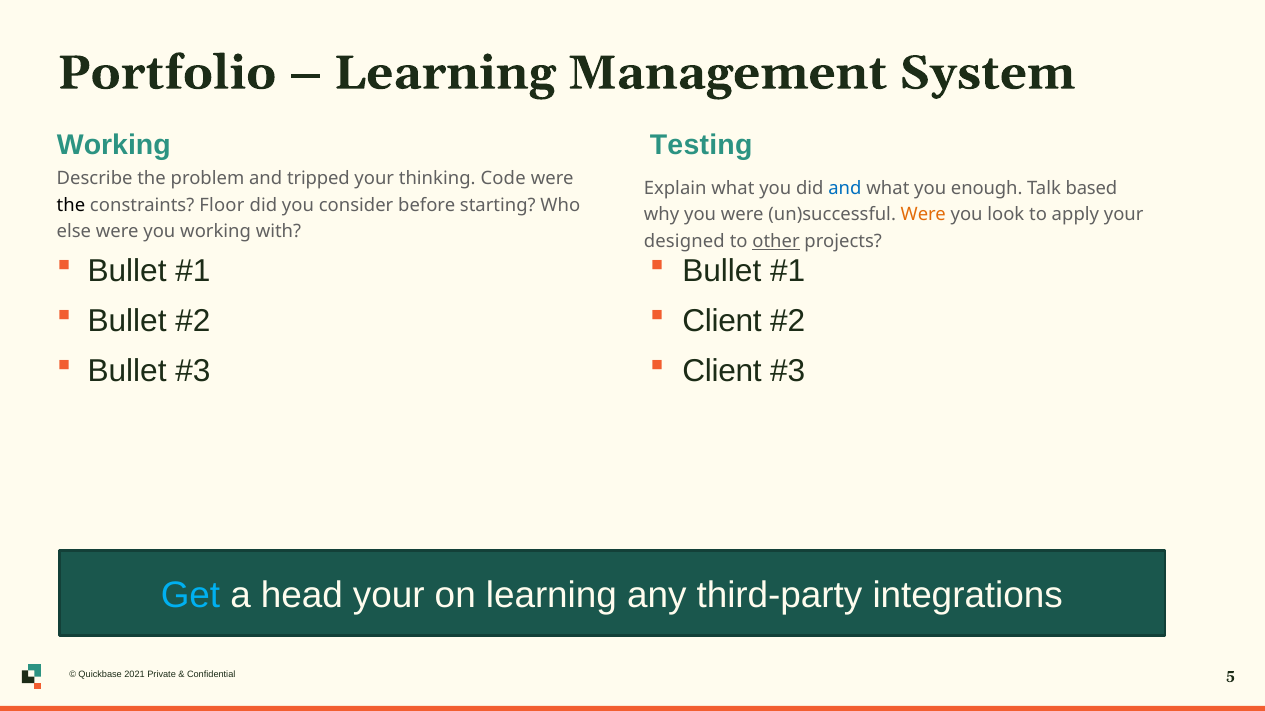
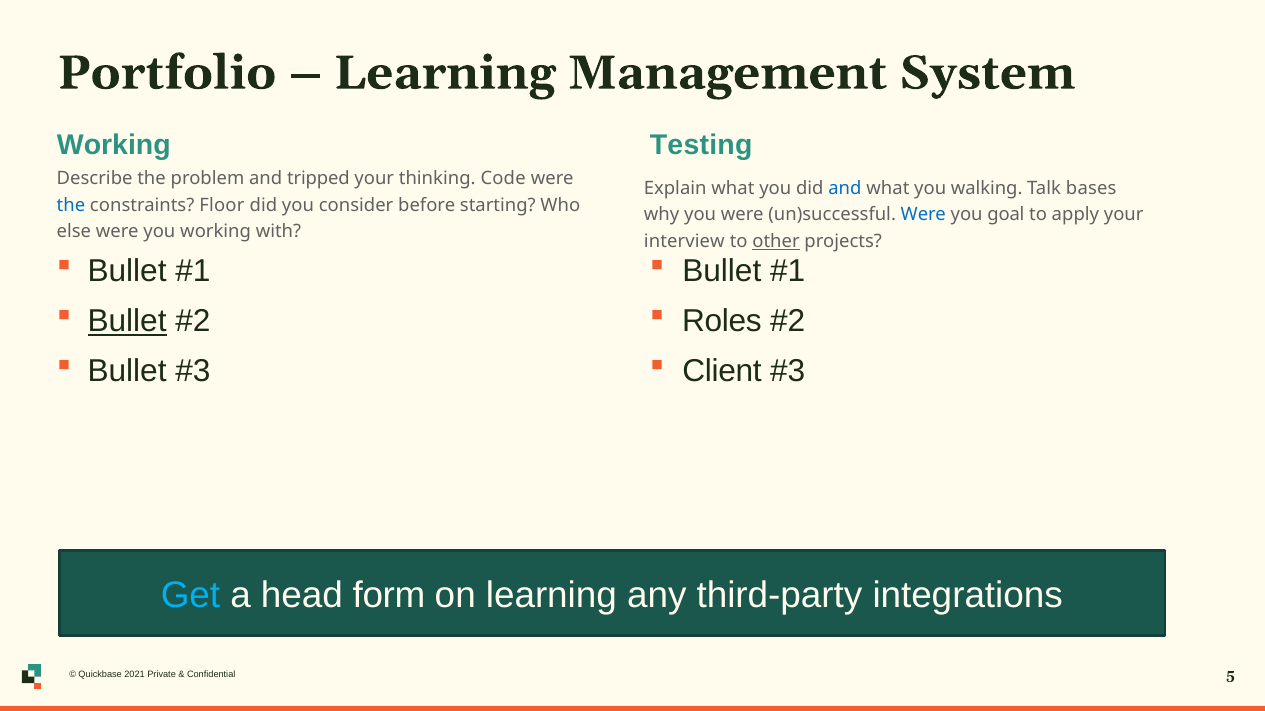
enough: enough -> walking
based: based -> bases
the at (71, 205) colour: black -> blue
Were at (923, 215) colour: orange -> blue
look: look -> goal
designed: designed -> interview
Bullet at (127, 321) underline: none -> present
Client at (722, 321): Client -> Roles
head your: your -> form
